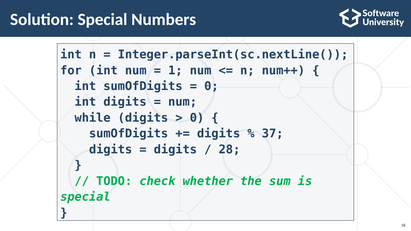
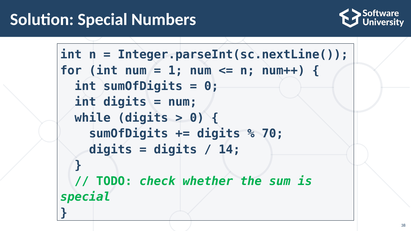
37: 37 -> 70
28: 28 -> 14
